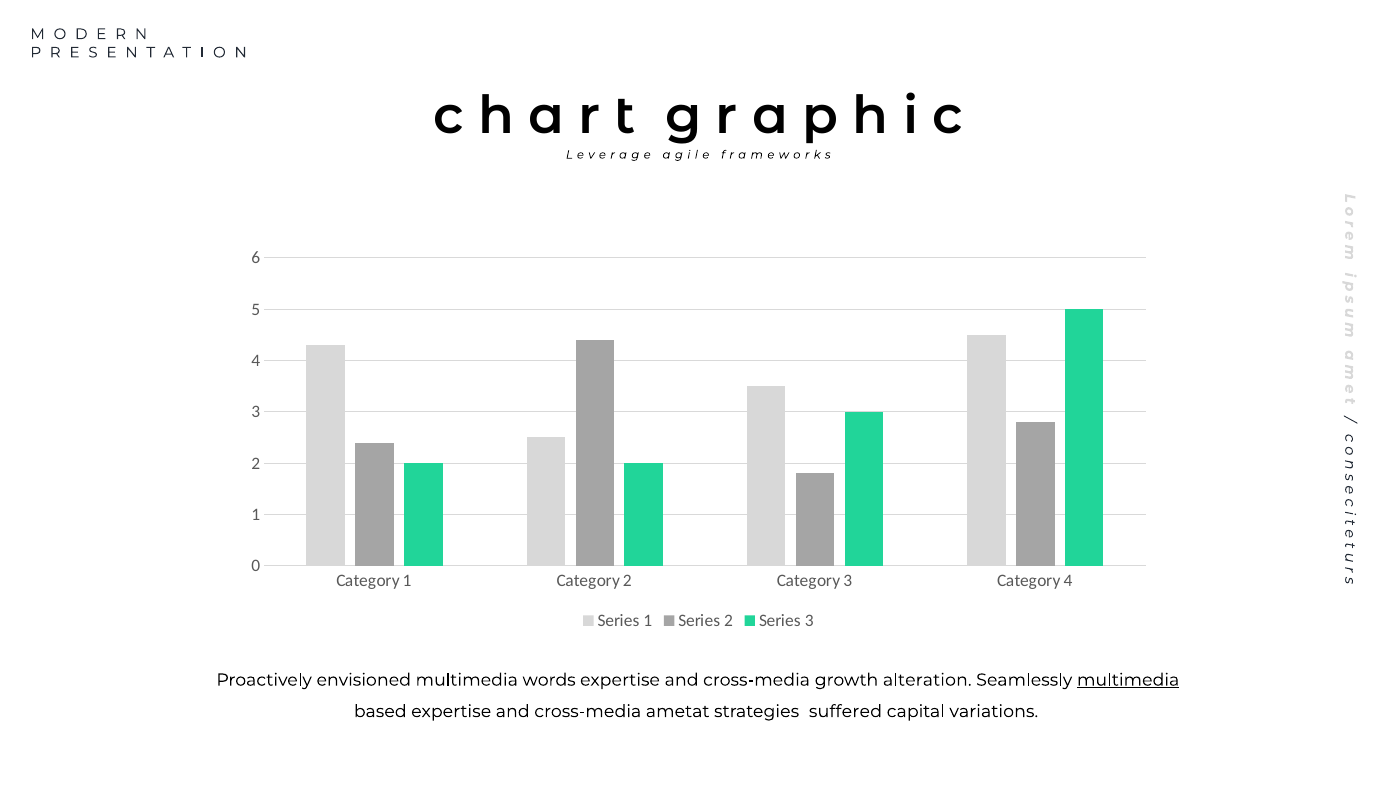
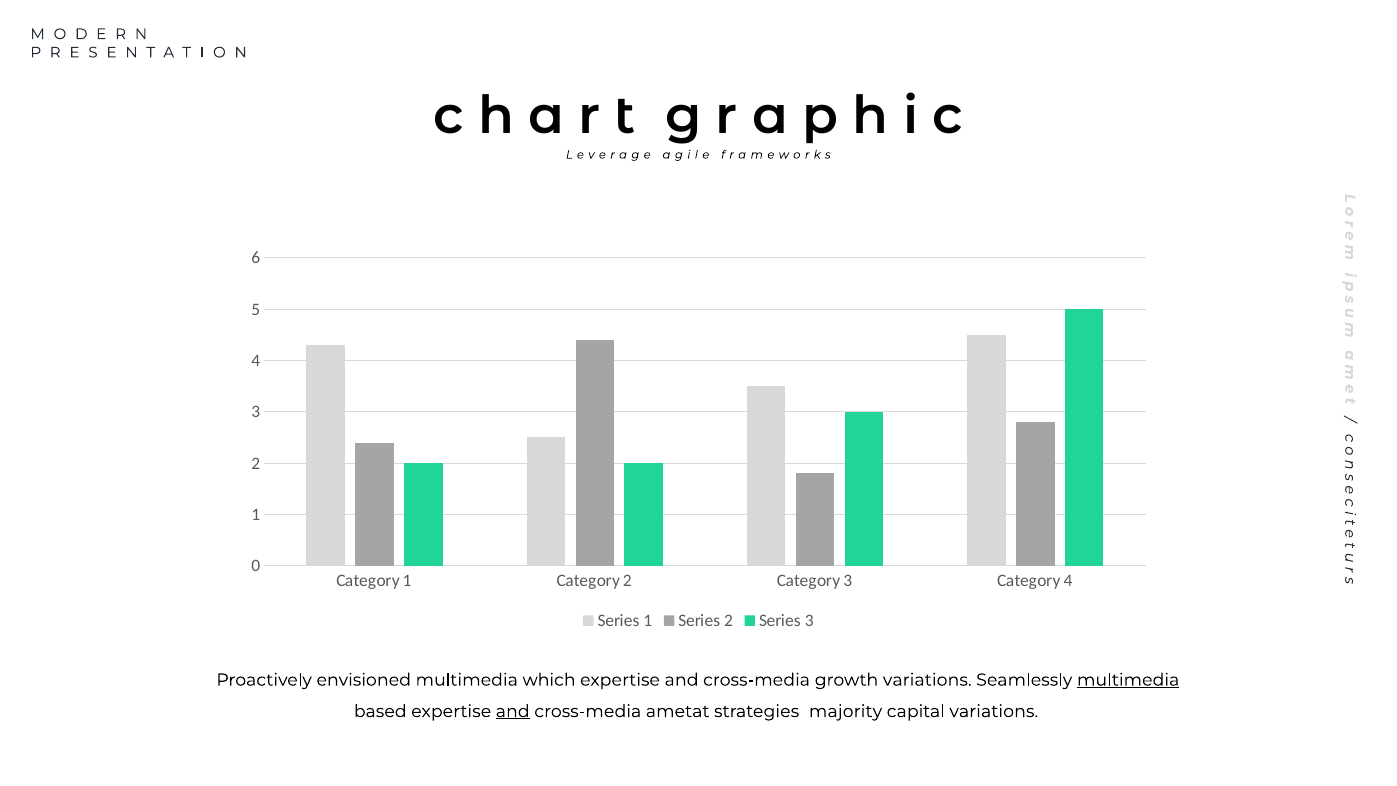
words: words -> which
growth alteration: alteration -> variations
and at (513, 711) underline: none -> present
suffered: suffered -> majority
